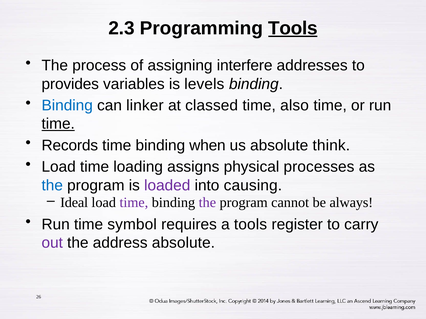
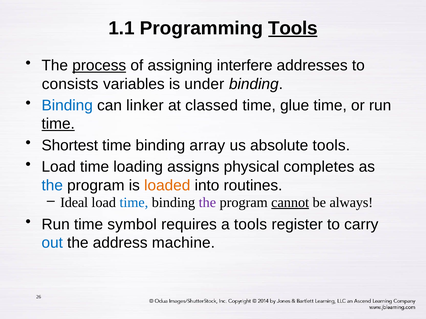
2.3: 2.3 -> 1.1
process underline: none -> present
provides: provides -> consists
levels: levels -> under
also: also -> glue
Records: Records -> Shortest
when: when -> array
absolute think: think -> tools
processes: processes -> completes
loaded colour: purple -> orange
causing: causing -> routines
time at (134, 203) colour: purple -> blue
cannot underline: none -> present
out colour: purple -> blue
address absolute: absolute -> machine
